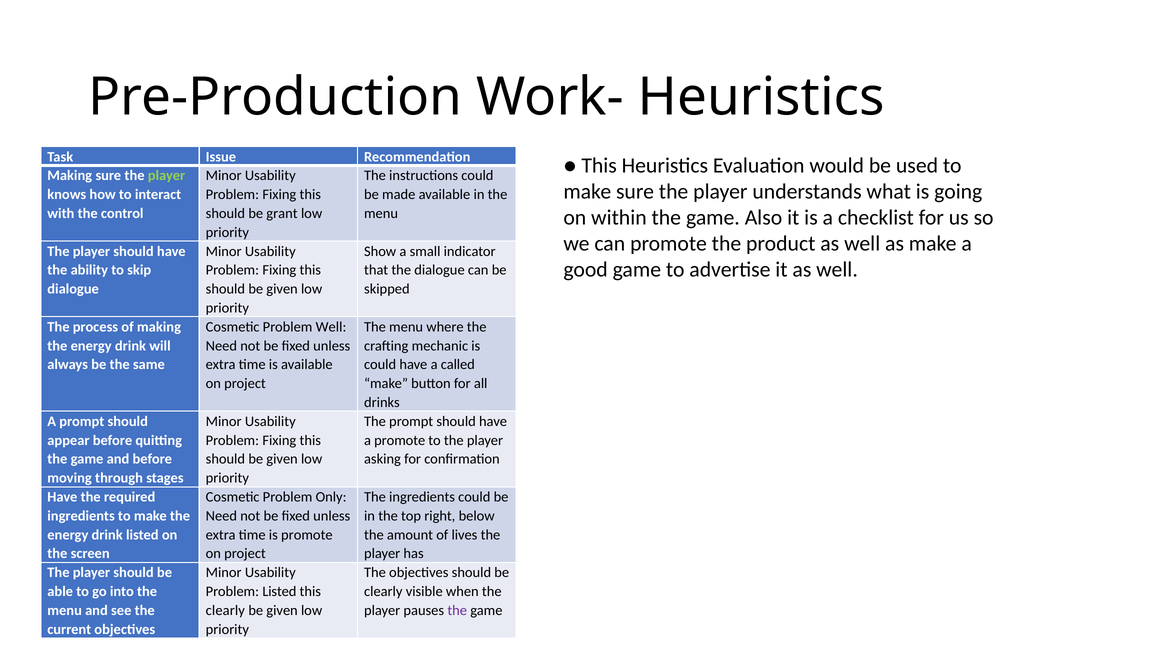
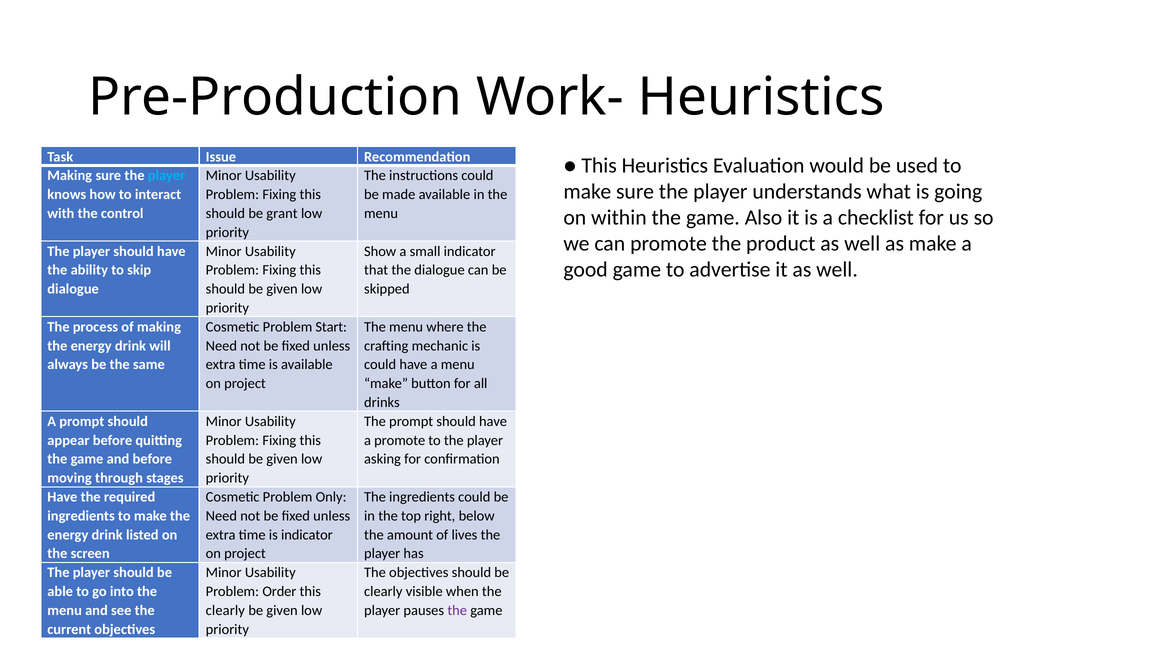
player at (167, 176) colour: light green -> light blue
Problem Well: Well -> Start
a called: called -> menu
is promote: promote -> indicator
Problem Listed: Listed -> Order
